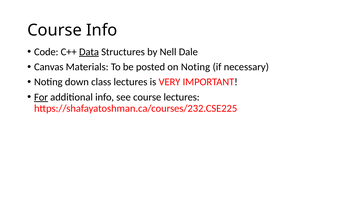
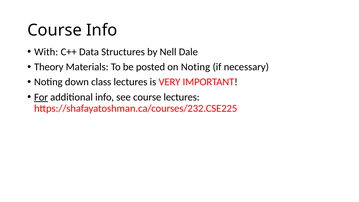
Code: Code -> With
Data underline: present -> none
Canvas: Canvas -> Theory
